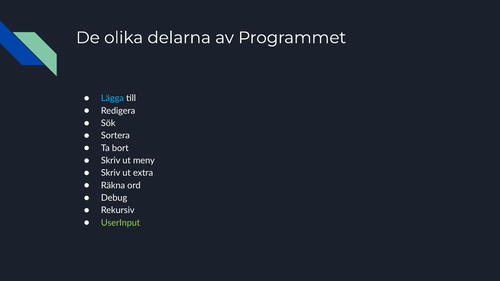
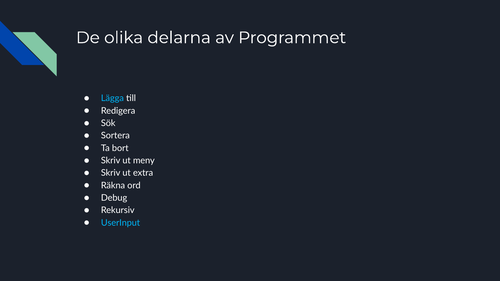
UserInput colour: light green -> light blue
